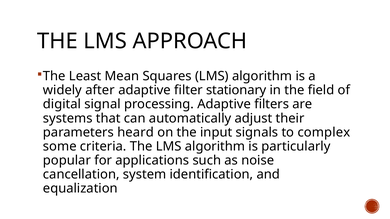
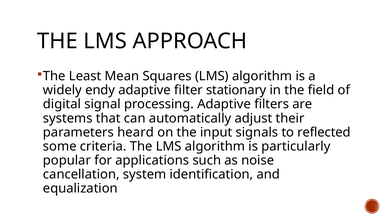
after: after -> endy
complex: complex -> reflected
